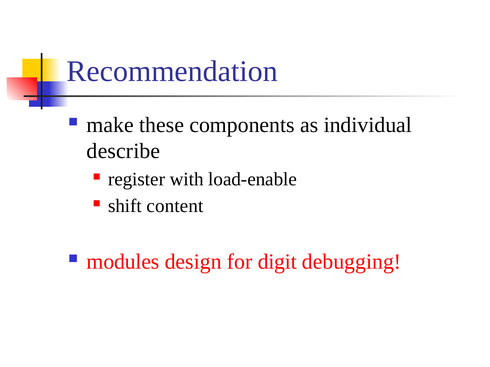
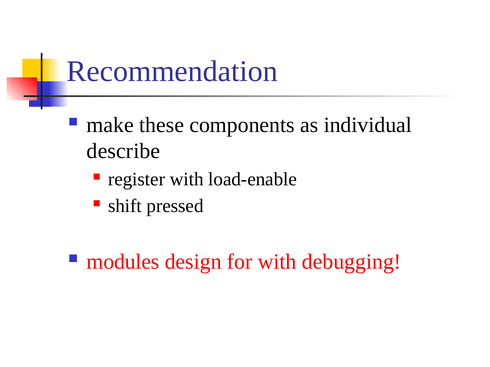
content: content -> pressed
for digit: digit -> with
